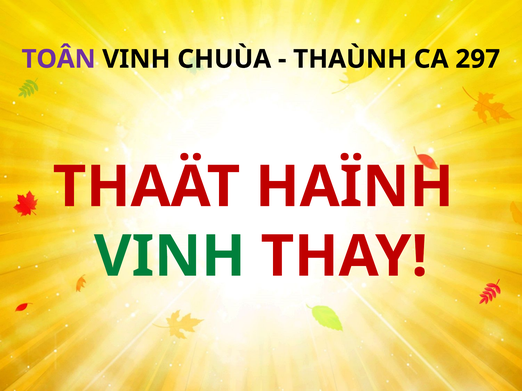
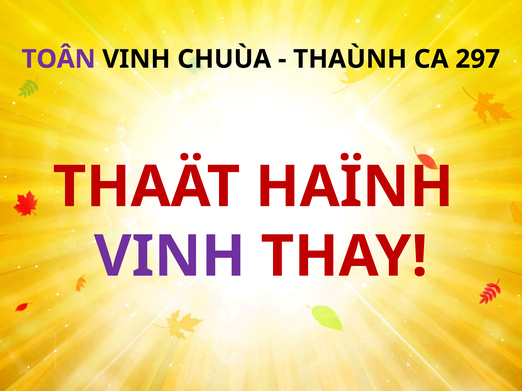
VINH at (170, 257) colour: green -> purple
